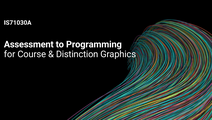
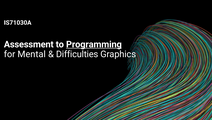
Programming underline: none -> present
Course: Course -> Mental
Distinction: Distinction -> Difficulties
